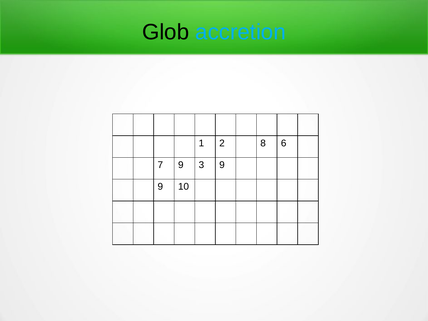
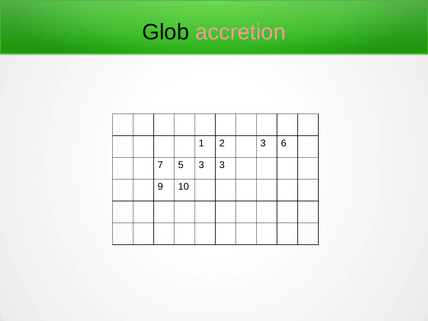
accretion colour: light blue -> pink
2 8: 8 -> 3
7 9: 9 -> 5
3 9: 9 -> 3
